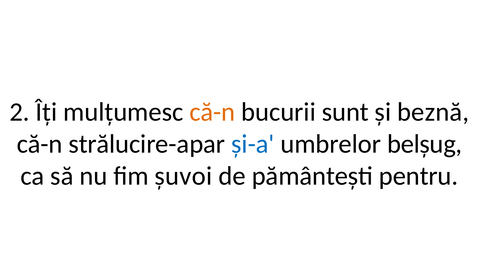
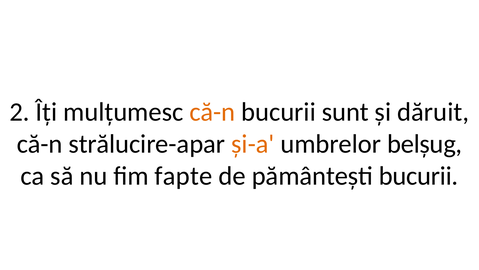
beznă: beznă -> dăruit
și-a colour: blue -> orange
șuvoi: șuvoi -> fapte
pământești pentru: pentru -> bucurii
